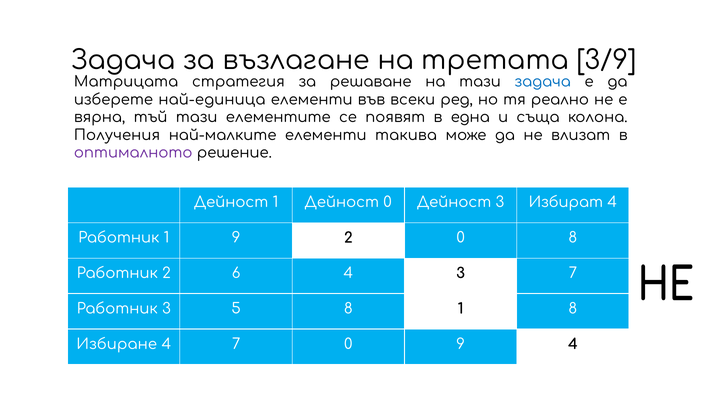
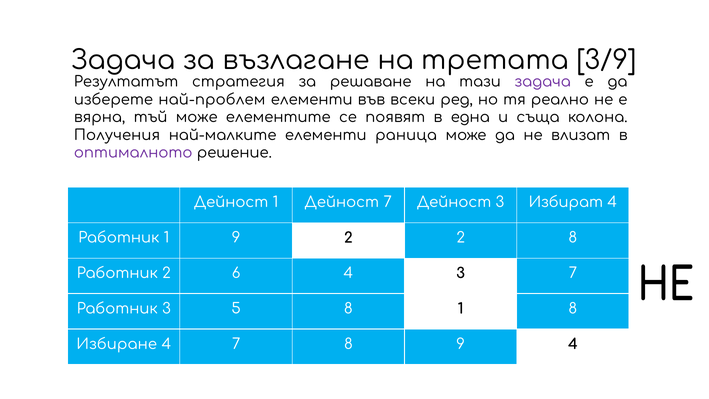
Матрицата: Матрицата -> Резултатът
задача at (543, 82) colour: blue -> purple
най-единица: най-единица -> най-проблем
тъй тази: тази -> може
такива: такива -> раница
Дейност 0: 0 -> 7
2 0: 0 -> 2
7 0: 0 -> 8
